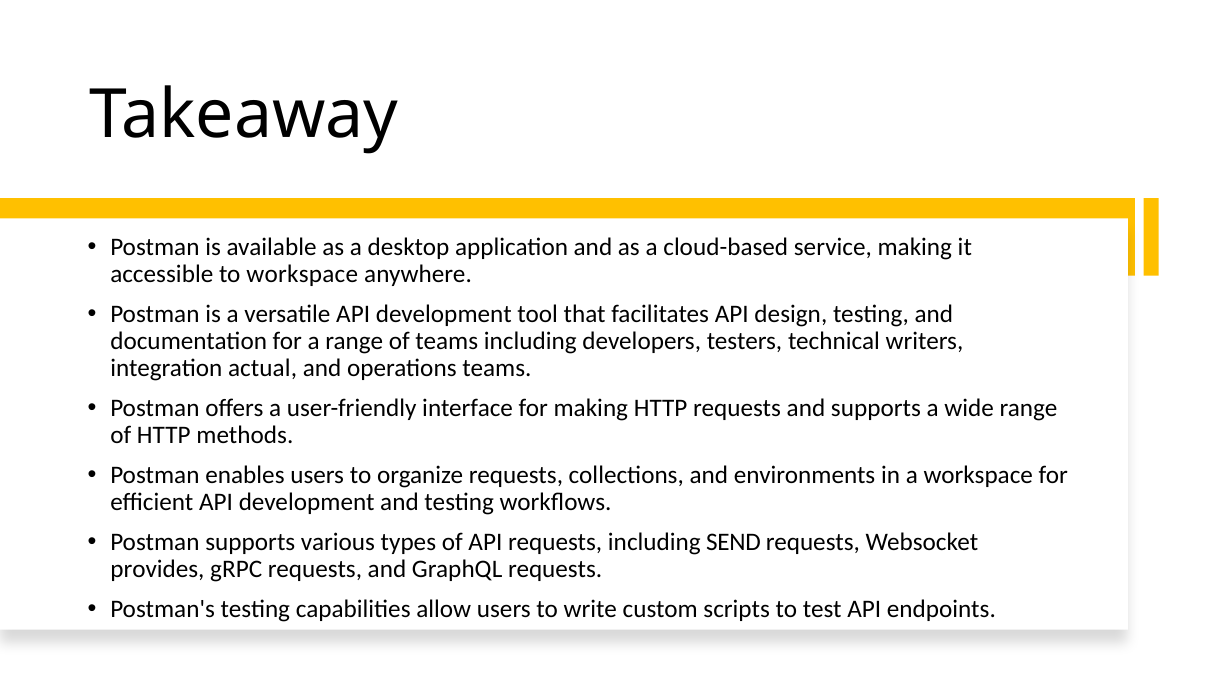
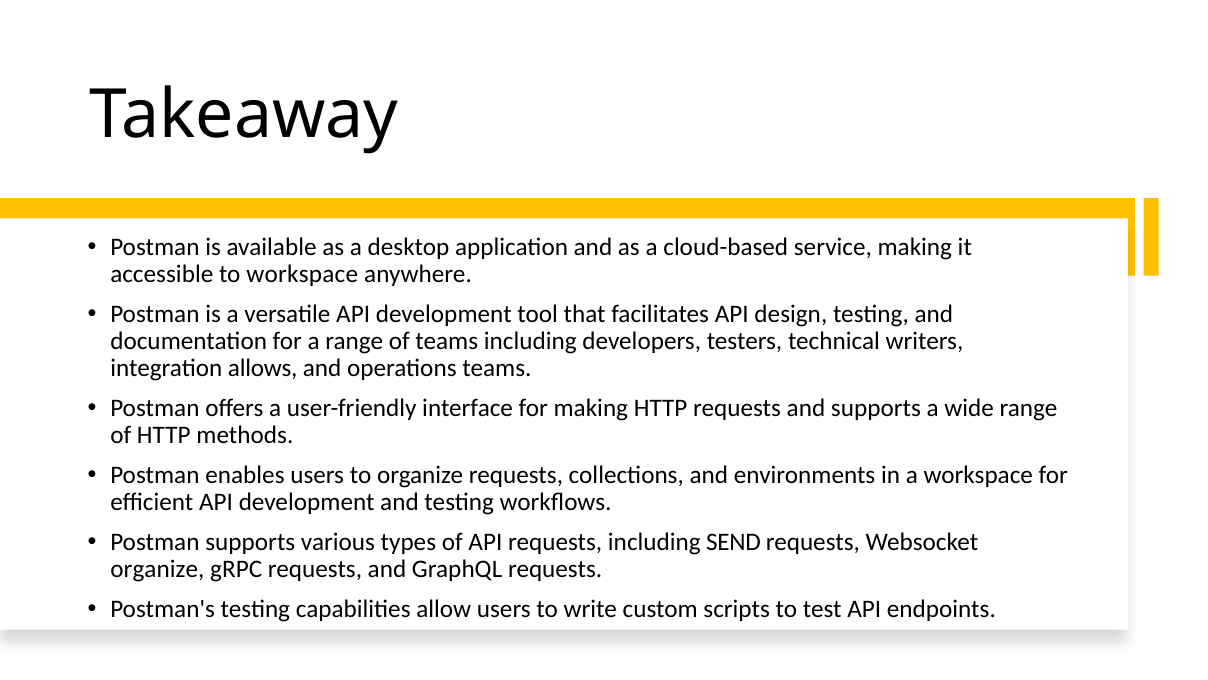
actual: actual -> allows
provides at (157, 569): provides -> organize
